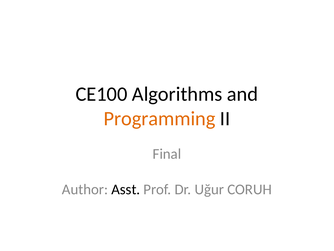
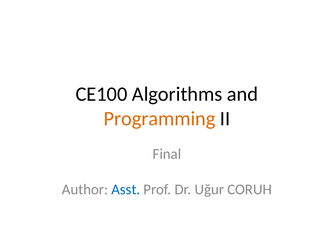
Asst colour: black -> blue
